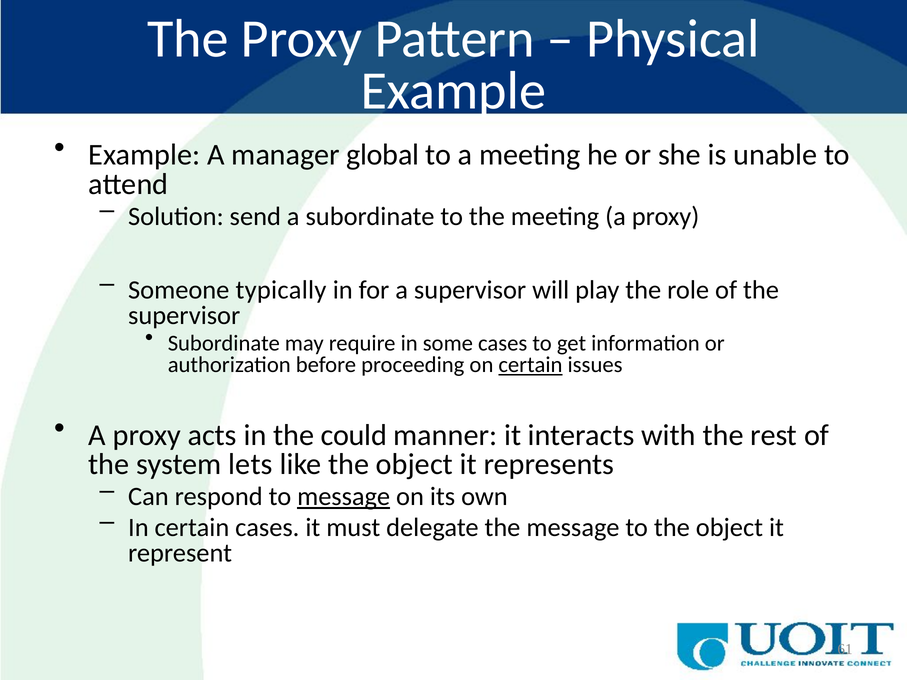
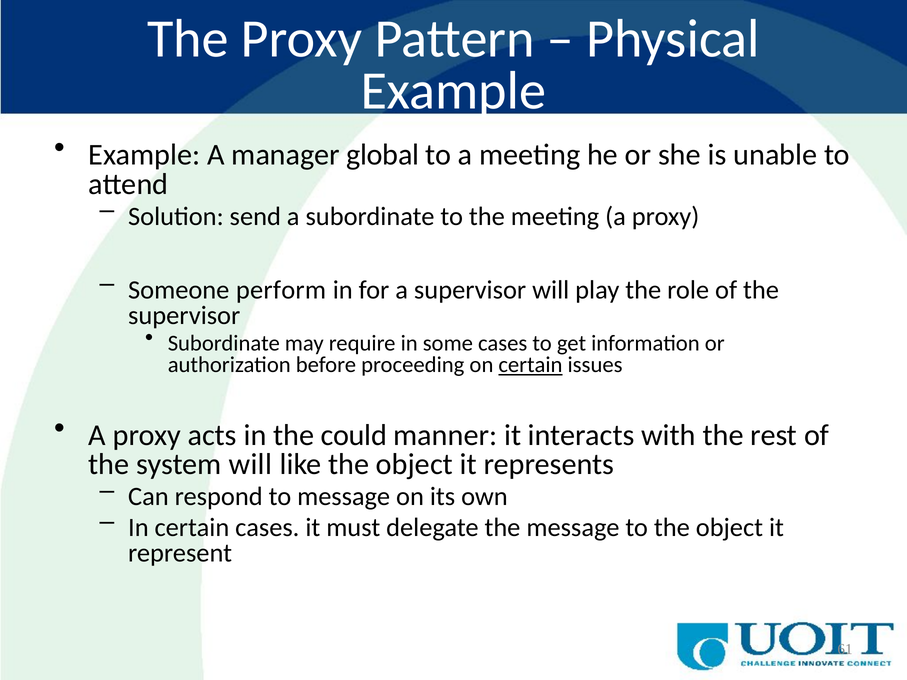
typically: typically -> perform
system lets: lets -> will
message at (344, 497) underline: present -> none
